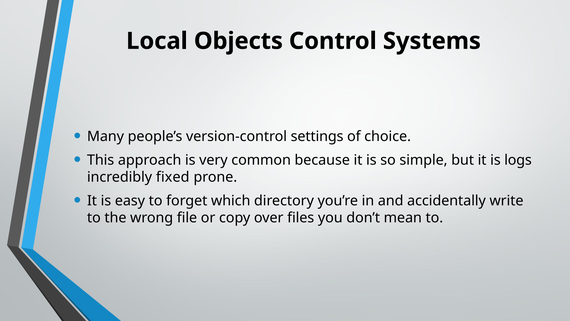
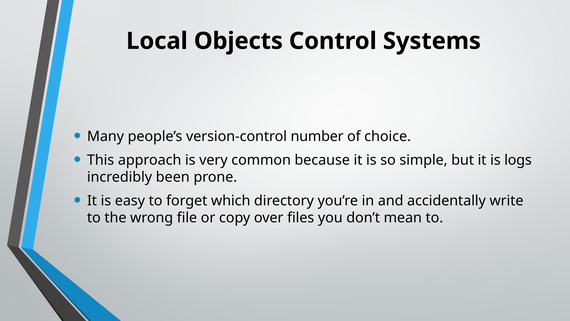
settings: settings -> number
fixed: fixed -> been
